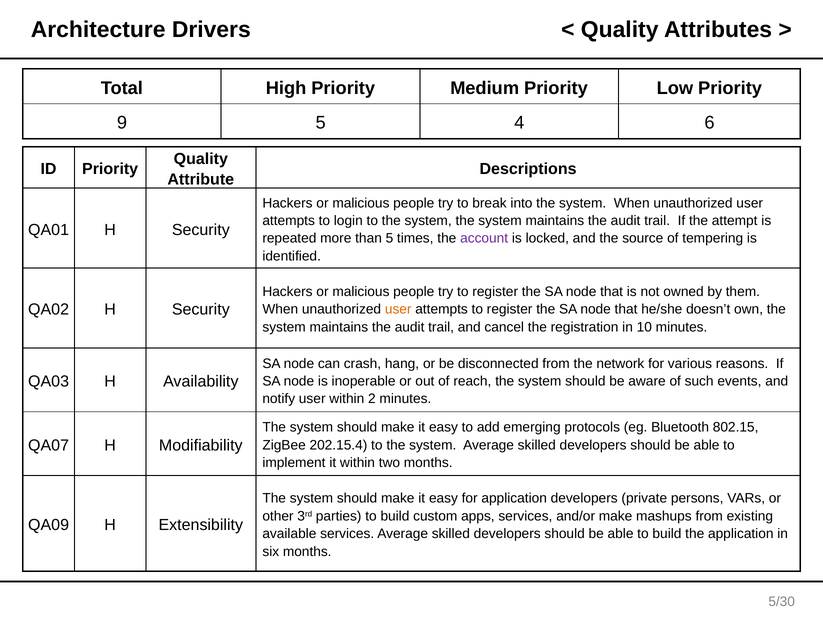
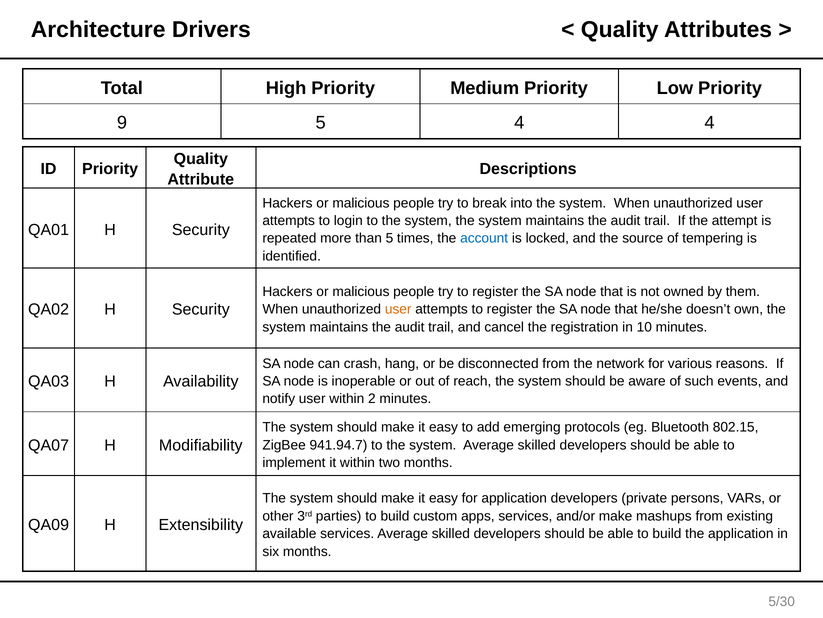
4 6: 6 -> 4
account colour: purple -> blue
202.15.4: 202.15.4 -> 941.94.7
